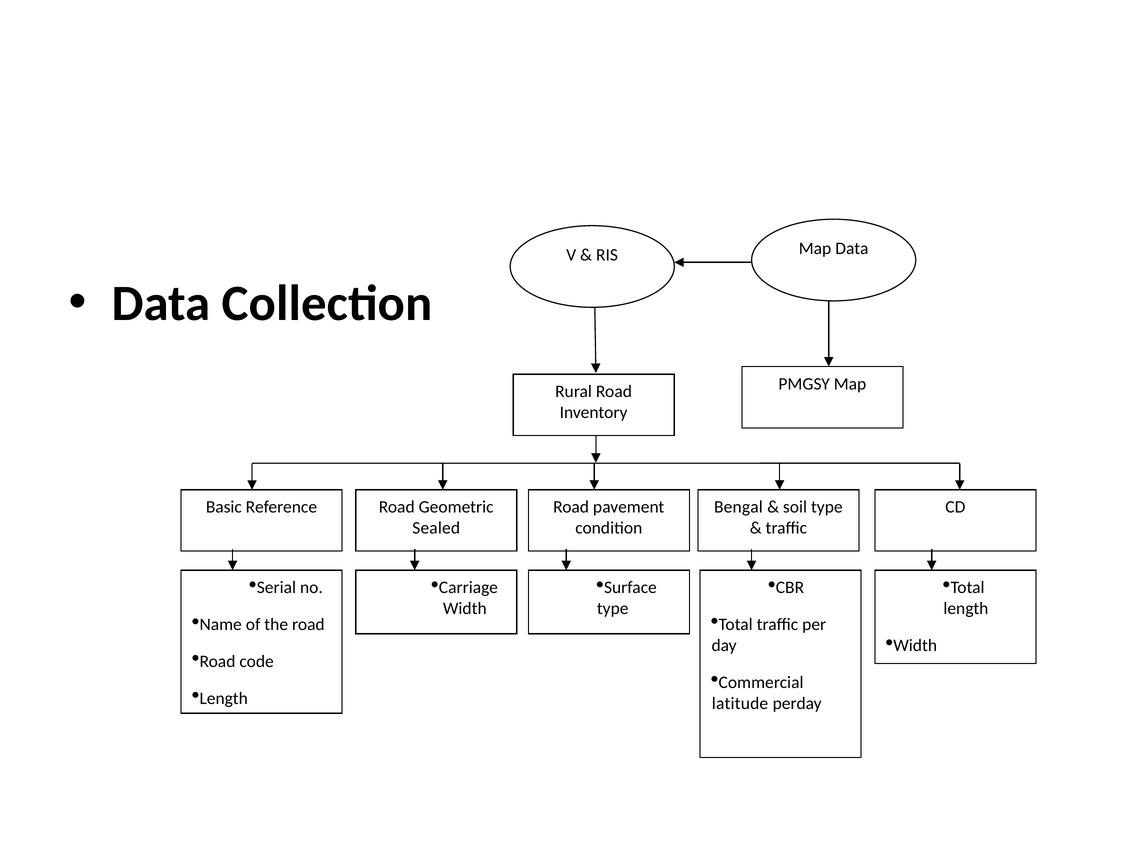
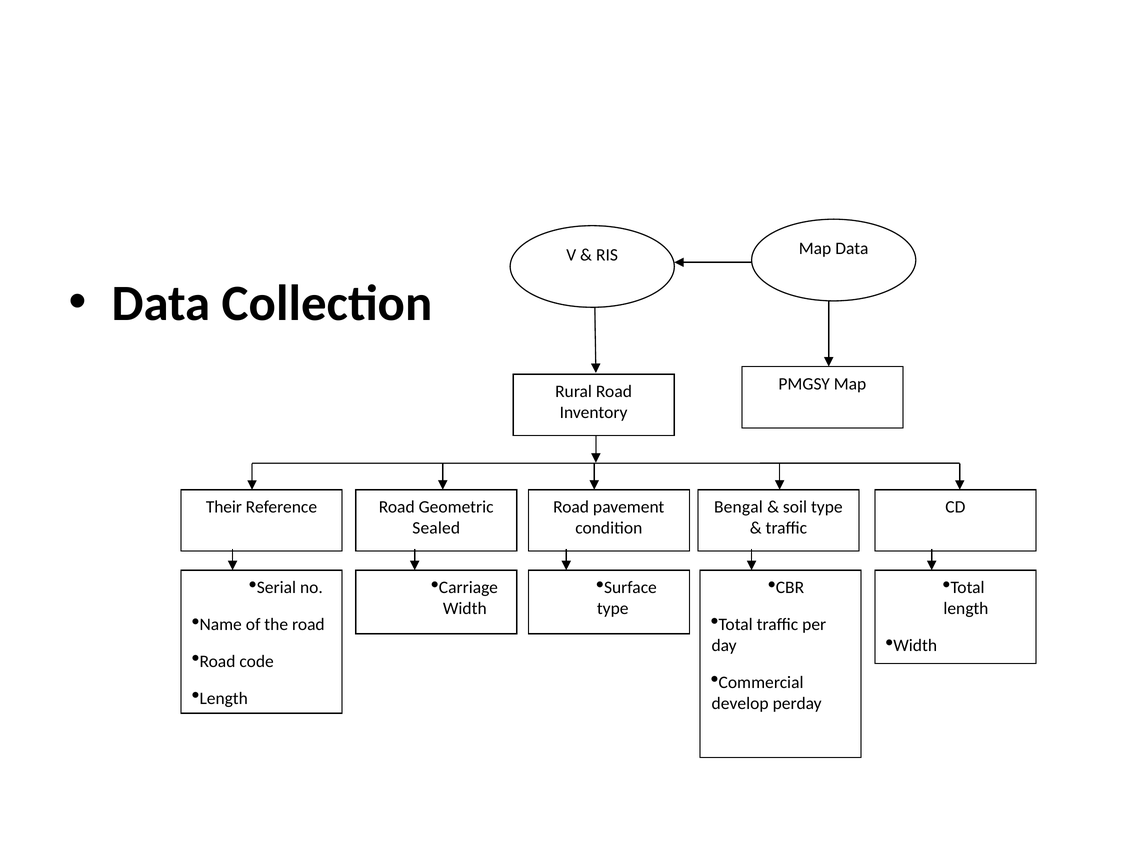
Basic: Basic -> Their
latitude: latitude -> develop
